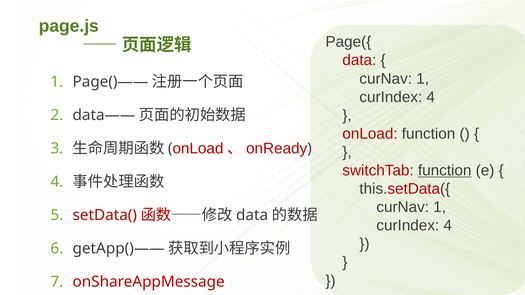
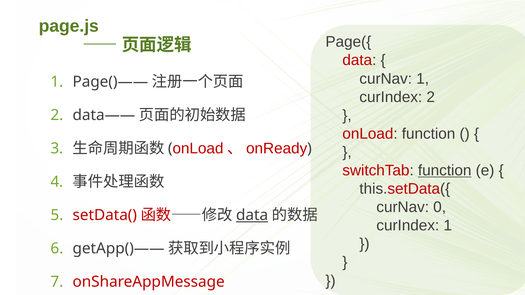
4 at (431, 97): 4 -> 2
1 at (440, 207): 1 -> 0
data at (252, 215) underline: none -> present
4 at (448, 226): 4 -> 1
